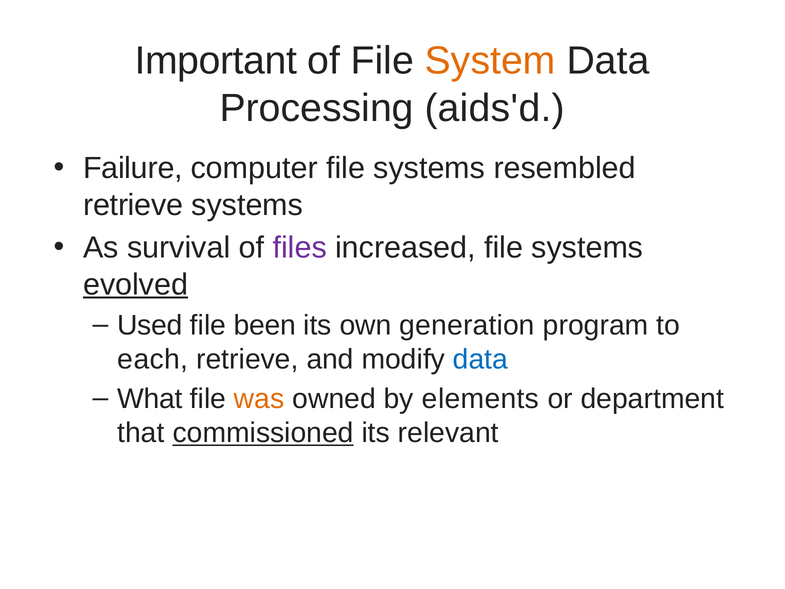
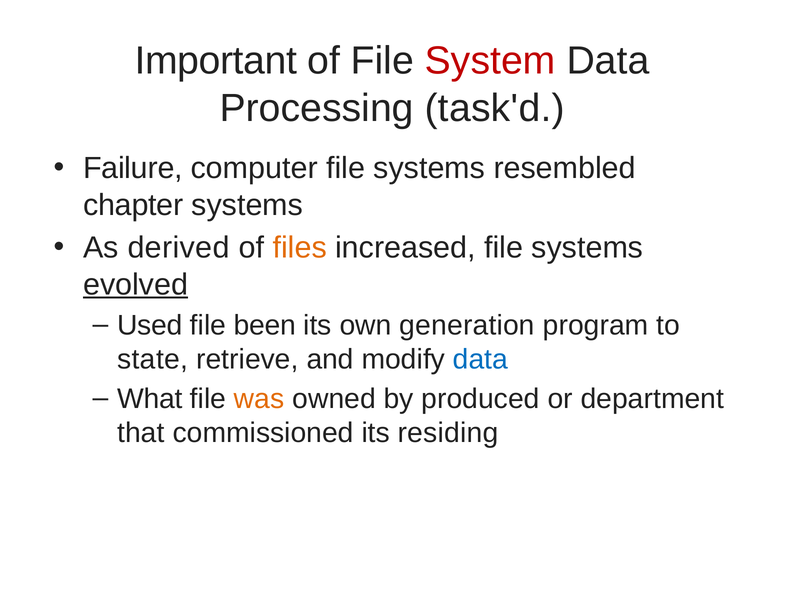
System colour: orange -> red
aids'd: aids'd -> task'd
retrieve at (133, 205): retrieve -> chapter
survival: survival -> derived
files colour: purple -> orange
each: each -> state
elements: elements -> produced
commissioned underline: present -> none
relevant: relevant -> residing
